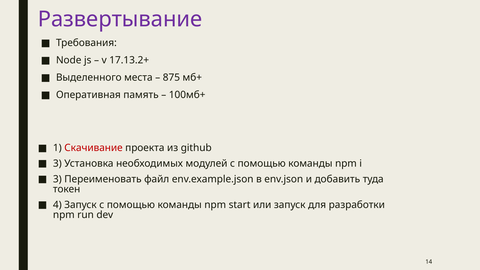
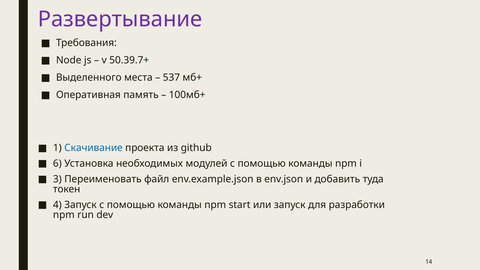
17.13.2+: 17.13.2+ -> 50.39.7+
875: 875 -> 537
Скачивание colour: red -> blue
3 at (57, 164): 3 -> 6
